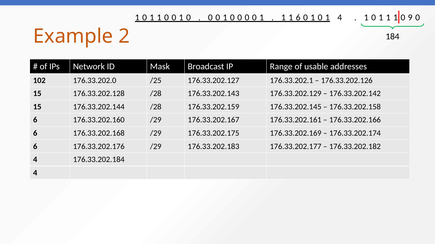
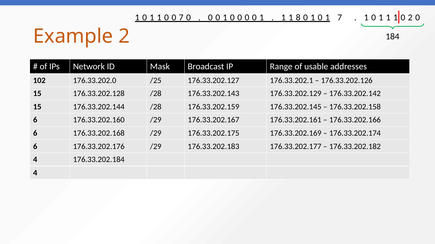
1 at (181, 18): 1 -> 7
6 at (298, 18): 6 -> 8
4 at (340, 18): 4 -> 7
0 9: 9 -> 2
